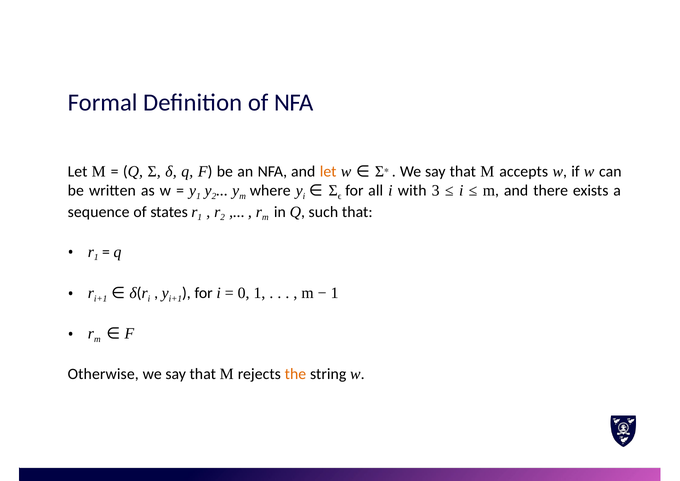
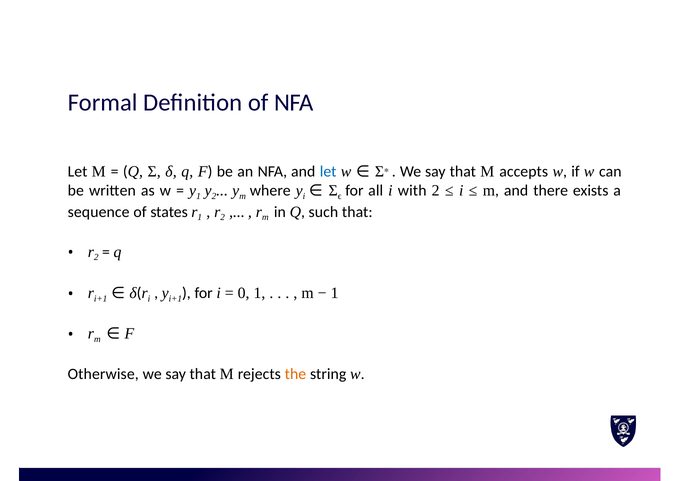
let at (328, 172) colour: orange -> blue
with 3: 3 -> 2
1 at (96, 257): 1 -> 2
